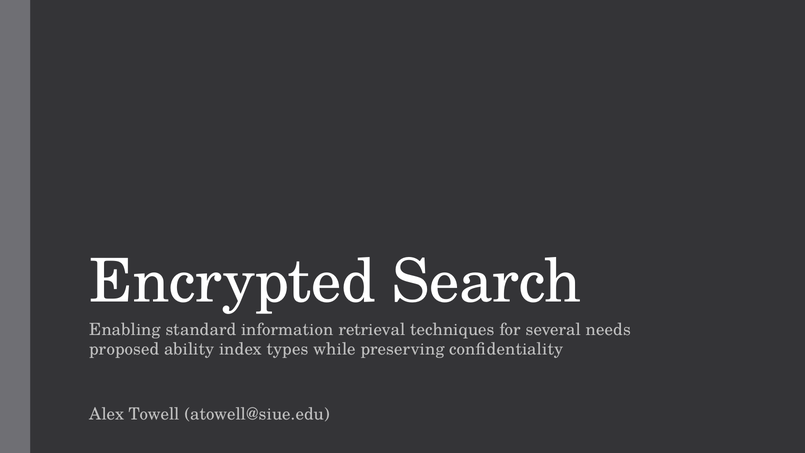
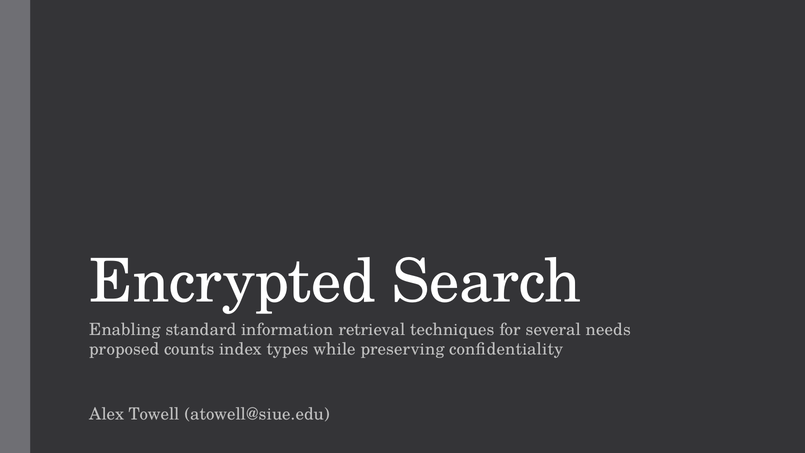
ability: ability -> counts
